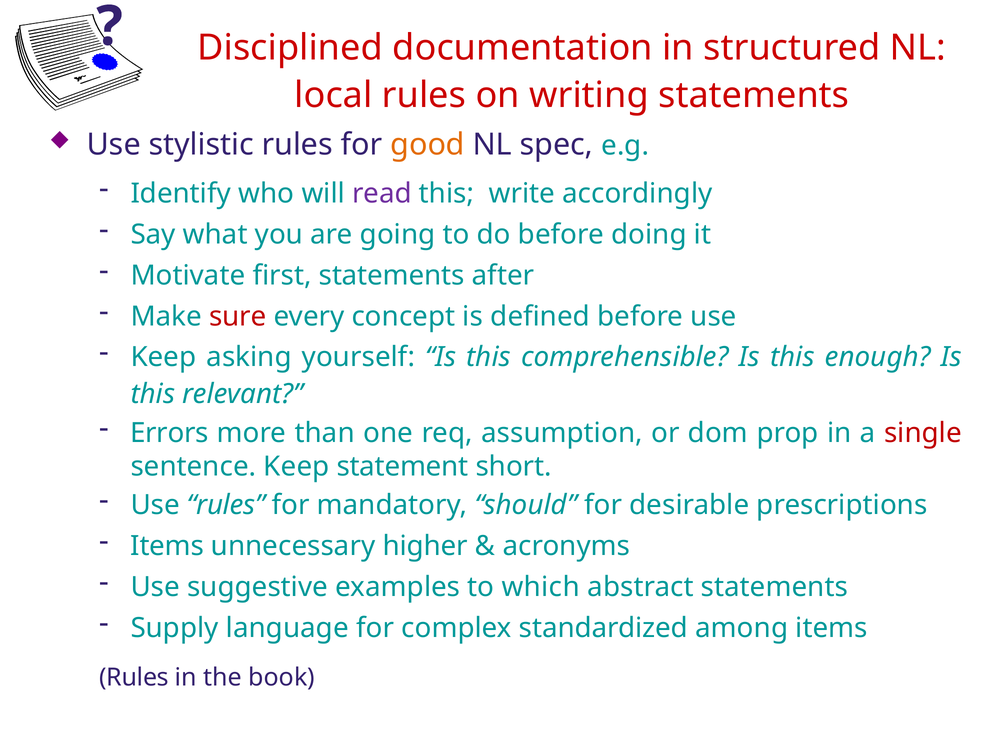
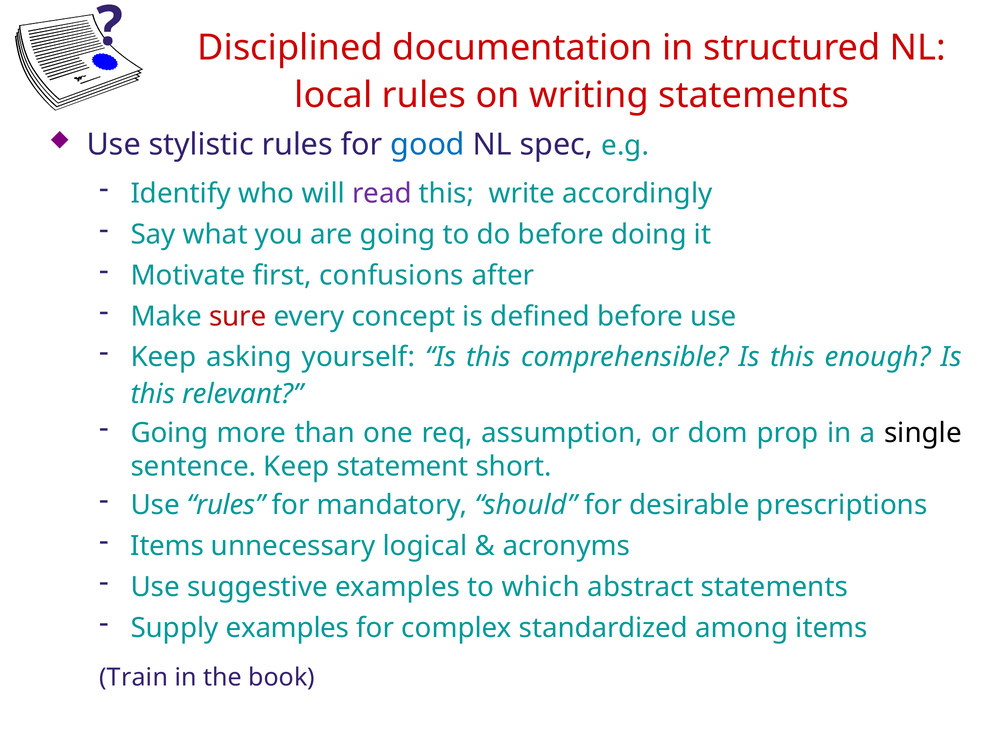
good colour: orange -> blue
first statements: statements -> confusions
Errors at (169, 433): Errors -> Going
single colour: red -> black
higher: higher -> logical
Supply language: language -> examples
Rules at (134, 677): Rules -> Train
